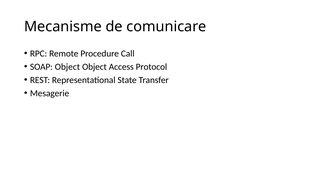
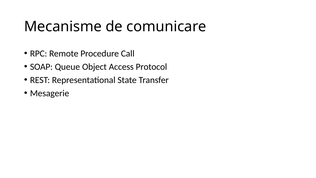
SOAP Object: Object -> Queue
